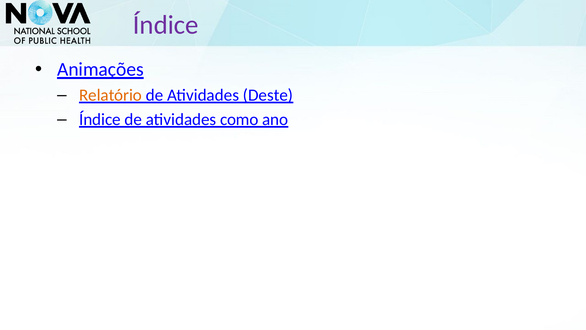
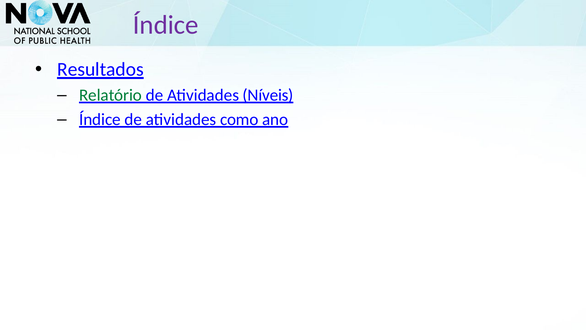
Animações: Animações -> Resultados
Relatório colour: orange -> green
Deste: Deste -> Níveis
